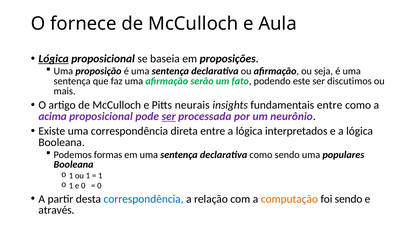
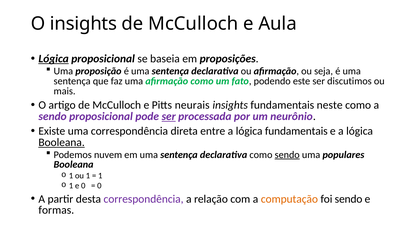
O fornece: fornece -> insights
afirmação serão: serão -> como
fundamentais entre: entre -> neste
acima at (53, 116): acima -> sendo
lógica interpretados: interpretados -> fundamentais
Booleana at (62, 142) underline: none -> present
formas: formas -> nuvem
sendo at (287, 155) underline: none -> present
correspondência at (144, 199) colour: blue -> purple
através: através -> formas
